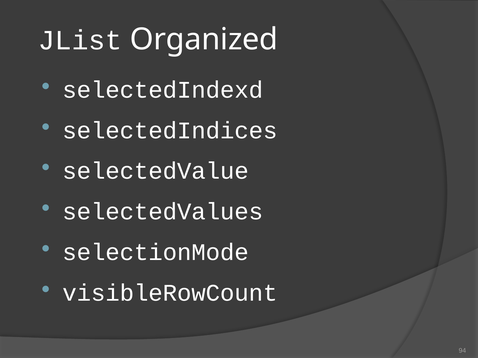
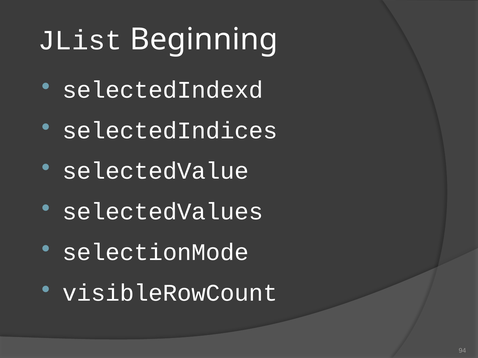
Organized: Organized -> Beginning
